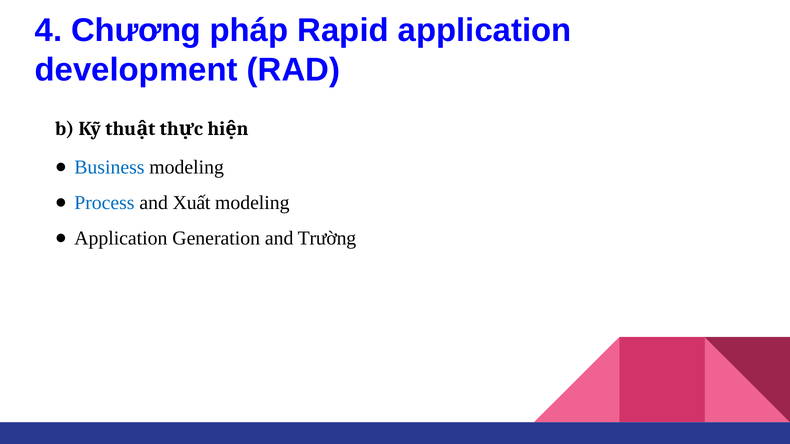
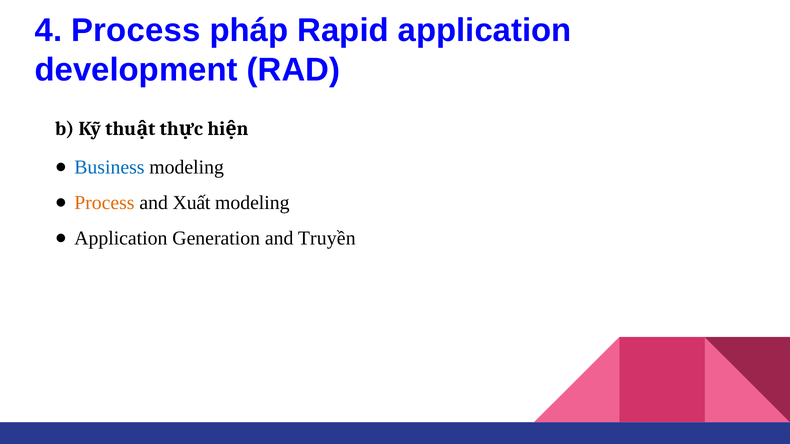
4 Chương: Chương -> Process
Process at (104, 203) colour: blue -> orange
Trường: Trường -> Truyền
